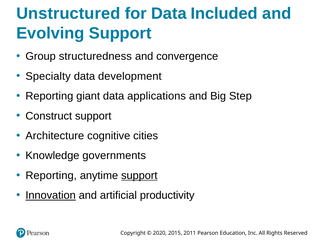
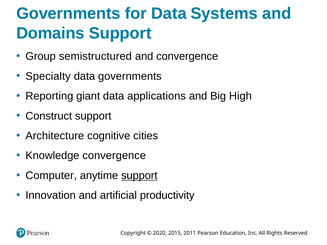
Unstructured at (68, 14): Unstructured -> Governments
Included: Included -> Systems
Evolving: Evolving -> Domains
structuredness: structuredness -> semistructured
data development: development -> governments
Step: Step -> High
Knowledge governments: governments -> convergence
Reporting at (51, 176): Reporting -> Computer
Innovation underline: present -> none
